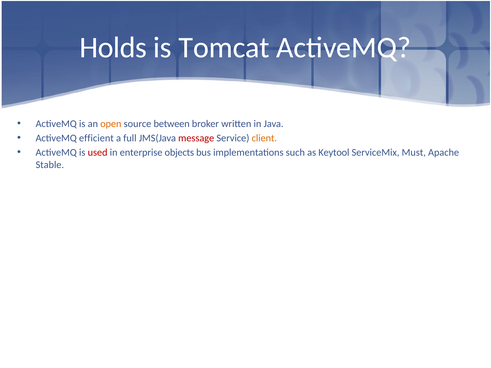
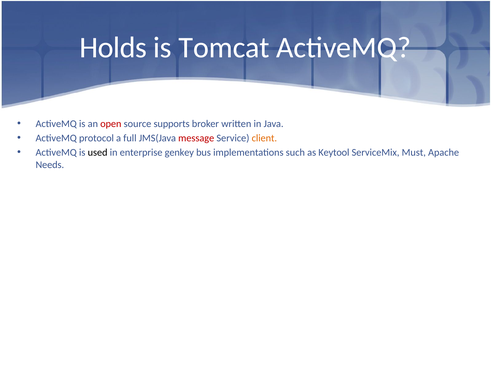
open colour: orange -> red
between: between -> supports
efficient: efficient -> protocol
used colour: red -> black
objects: objects -> genkey
Stable: Stable -> Needs
